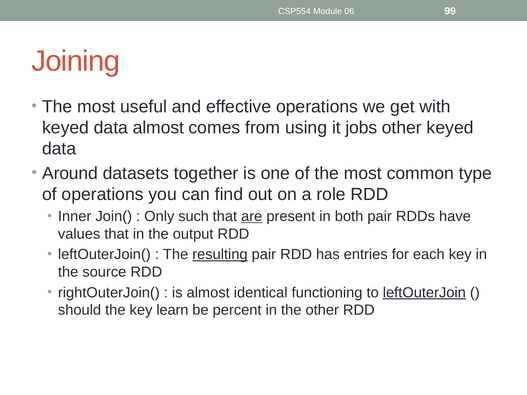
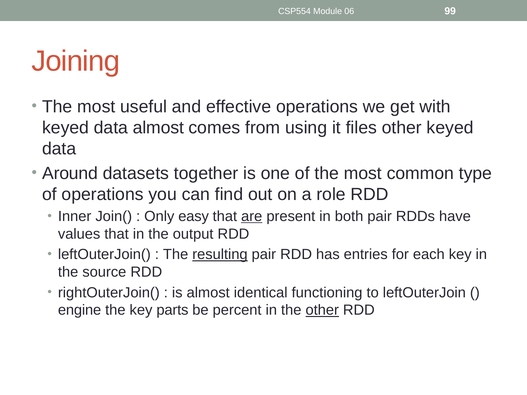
jobs: jobs -> files
such: such -> easy
leftOuterJoin underline: present -> none
should: should -> engine
learn: learn -> parts
other at (322, 310) underline: none -> present
